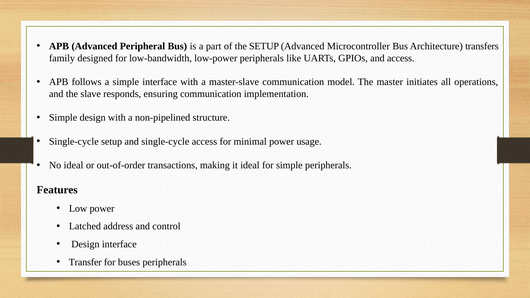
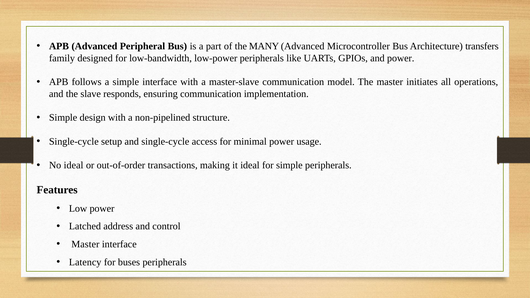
the SETUP: SETUP -> MANY
and access: access -> power
Design at (85, 244): Design -> Master
Transfer: Transfer -> Latency
